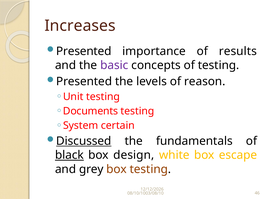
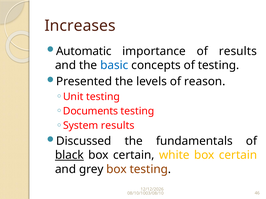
Presented at (84, 51): Presented -> Automatic
basic colour: purple -> blue
System certain: certain -> results
Discussed underline: present -> none
design at (134, 156): design -> certain
white box escape: escape -> certain
